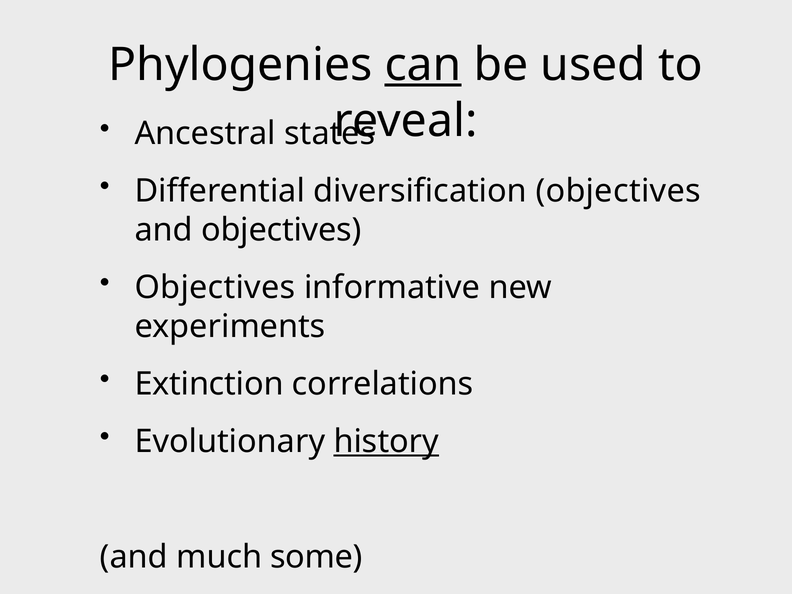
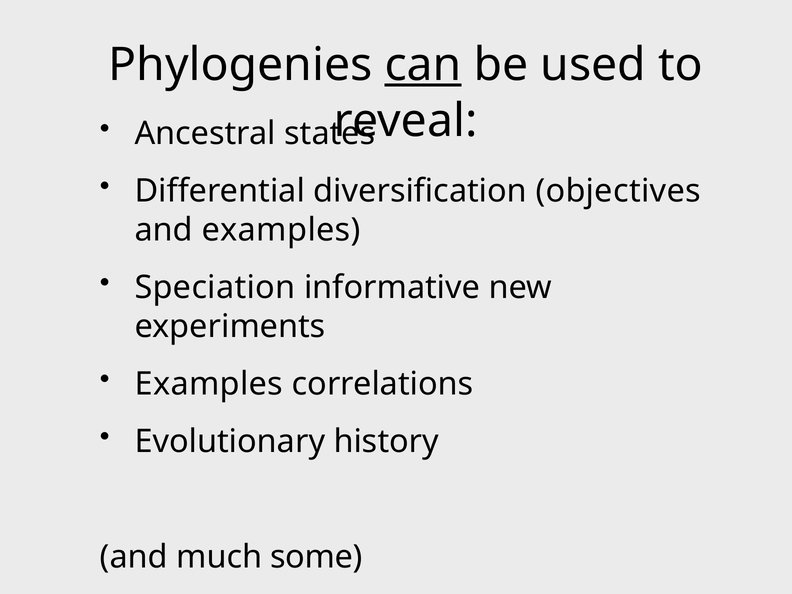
and objectives: objectives -> examples
Objectives at (215, 288): Objectives -> Speciation
Extinction at (209, 384): Extinction -> Examples
history underline: present -> none
